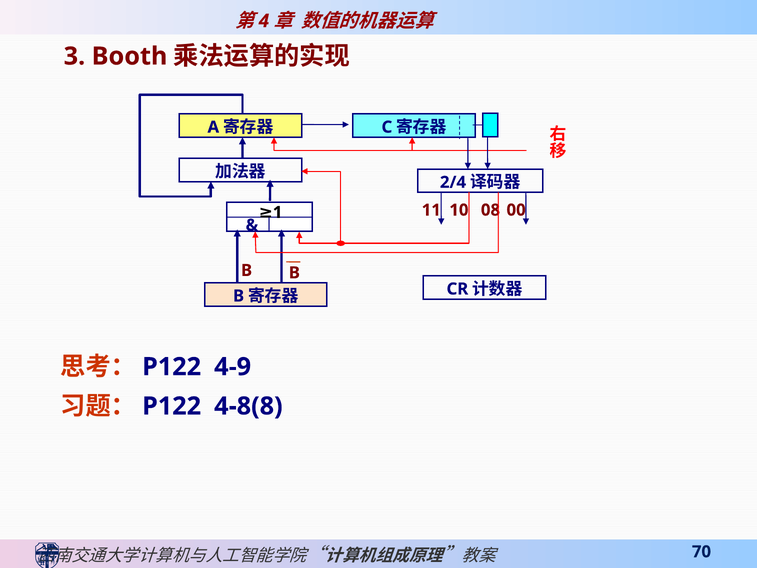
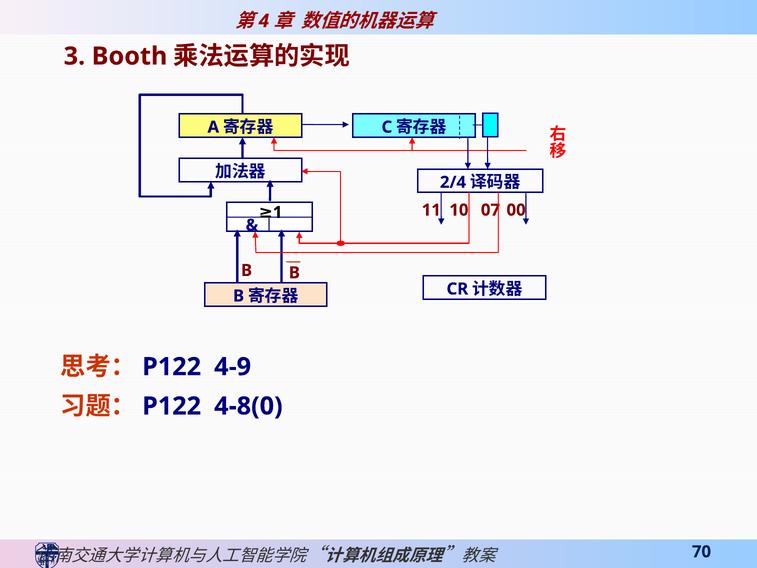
08: 08 -> 07
4-8(8: 4-8(8 -> 4-8(0
